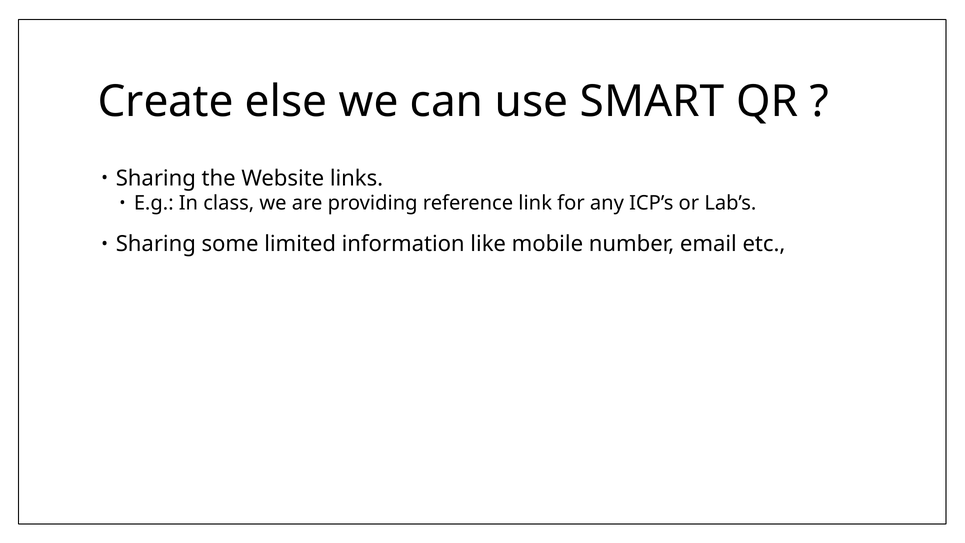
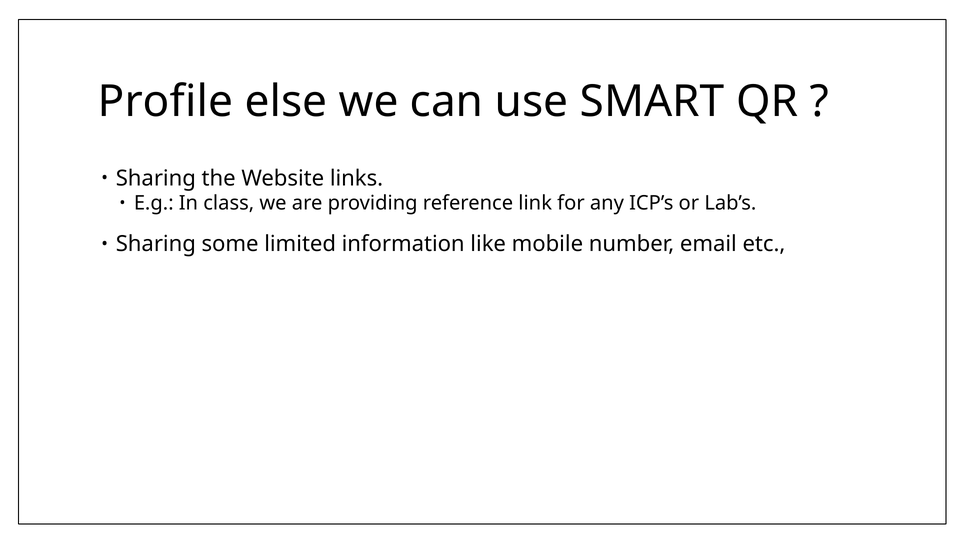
Create: Create -> Profile
